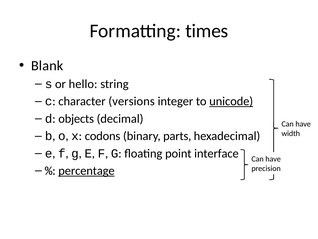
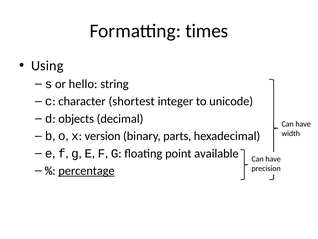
Blank: Blank -> Using
versions: versions -> shortest
unicode underline: present -> none
codons: codons -> version
interface: interface -> available
